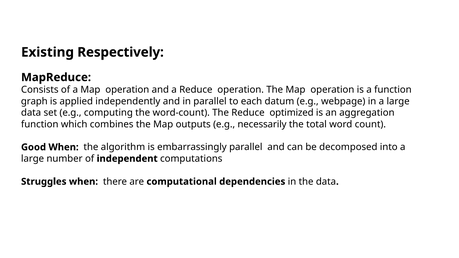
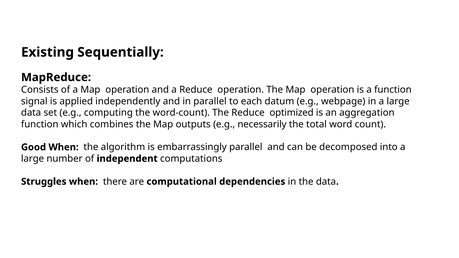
Respectively: Respectively -> Sequentially
graph: graph -> signal
